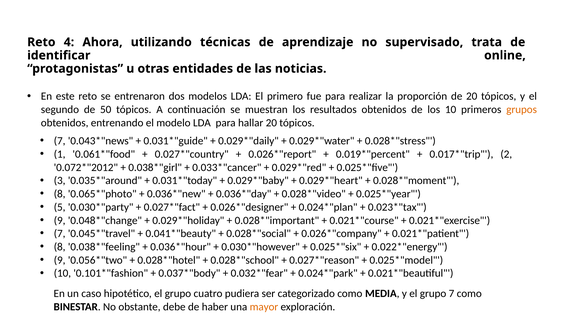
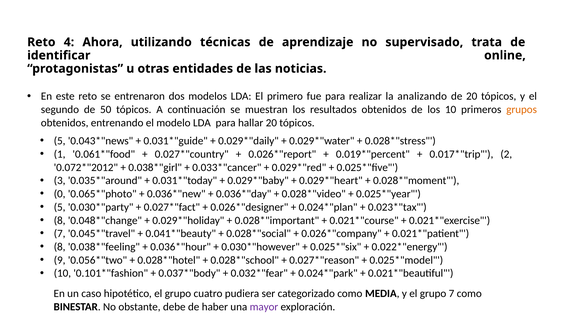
proporción: proporción -> analizando
7 at (60, 141): 7 -> 5
8 at (60, 194): 8 -> 0
9 at (60, 220): 9 -> 8
mayor colour: orange -> purple
